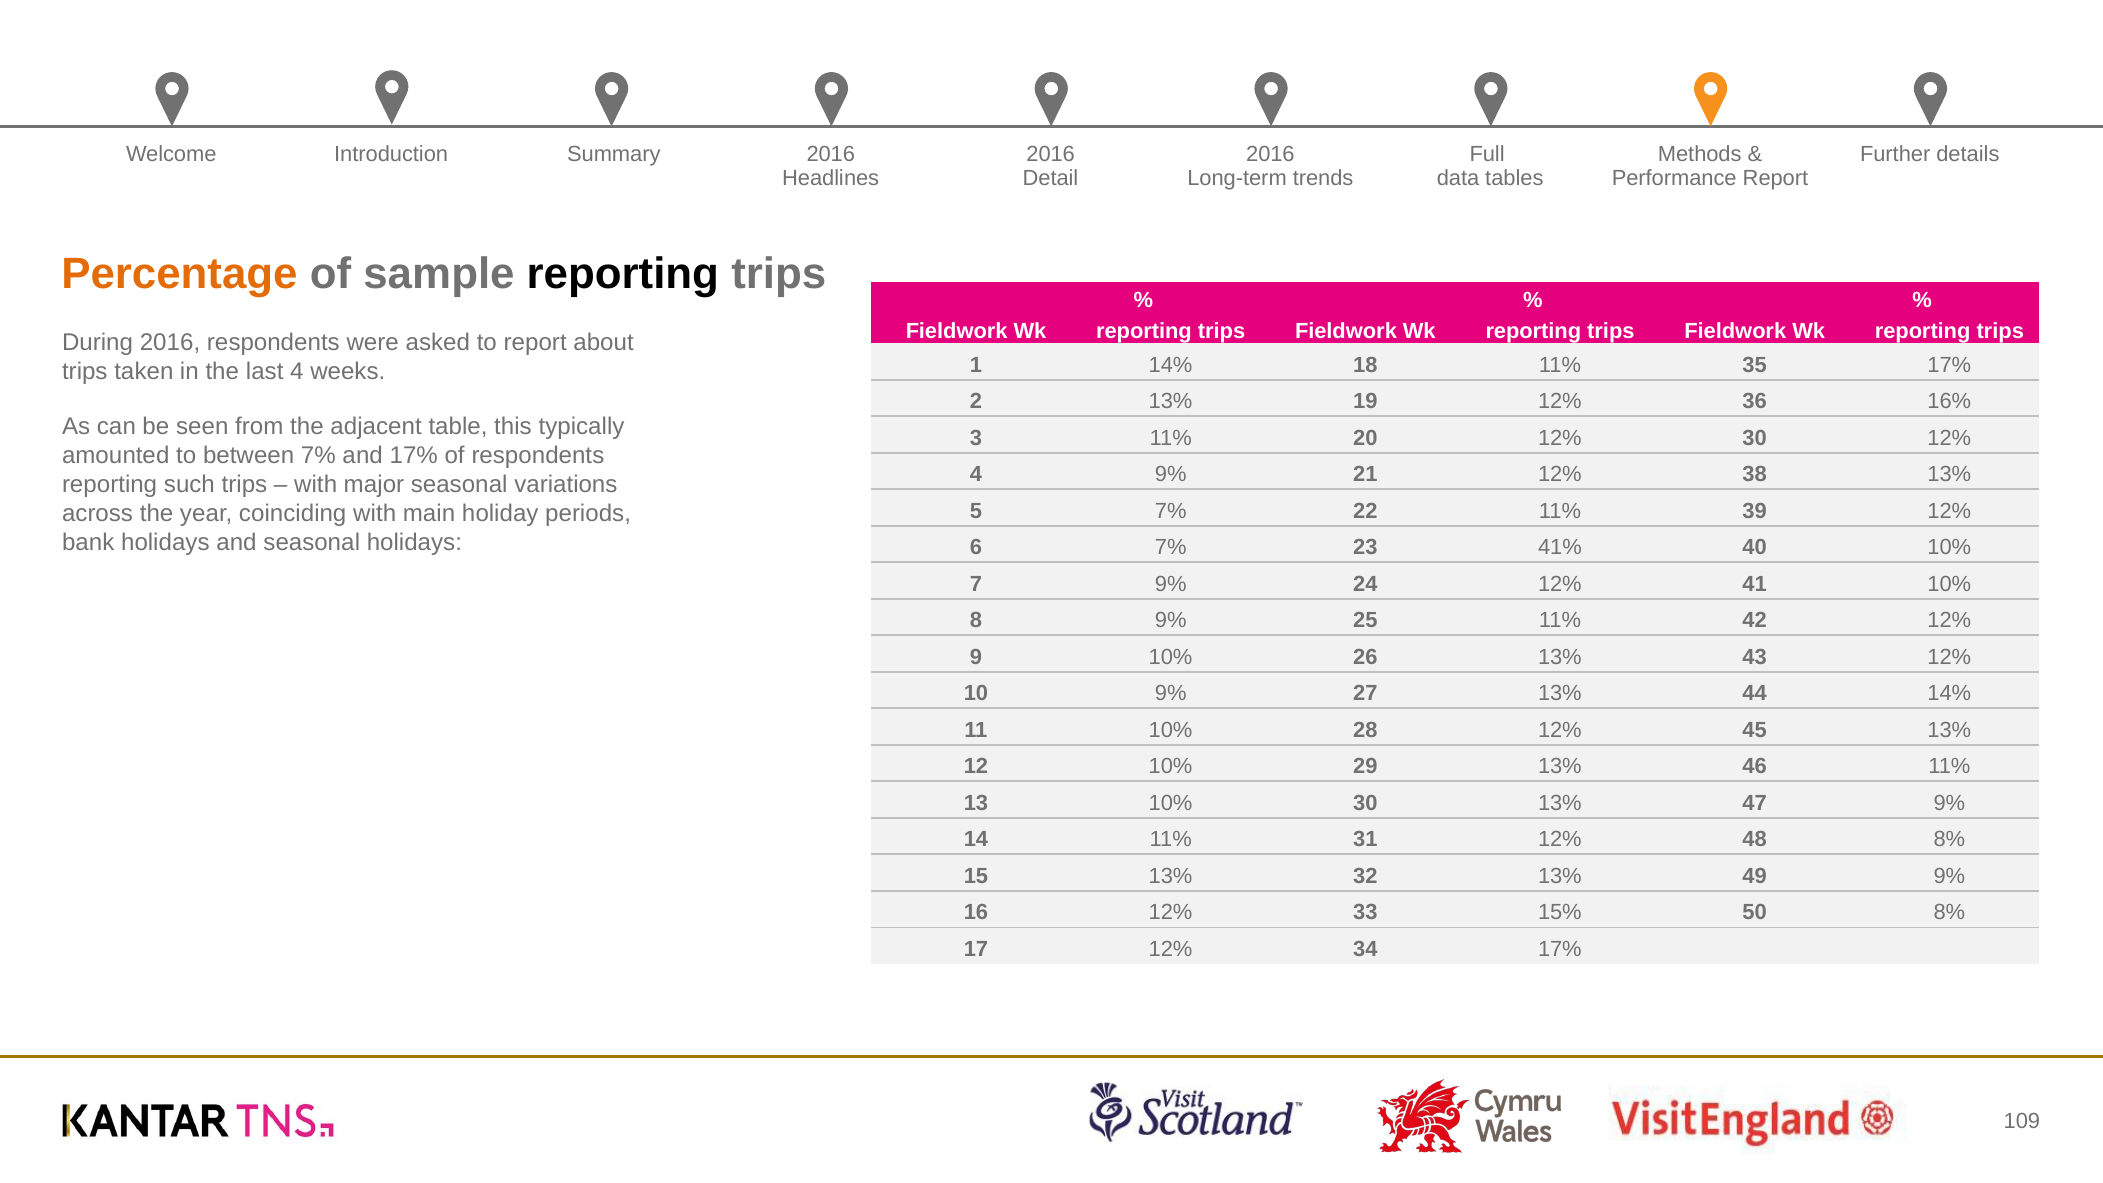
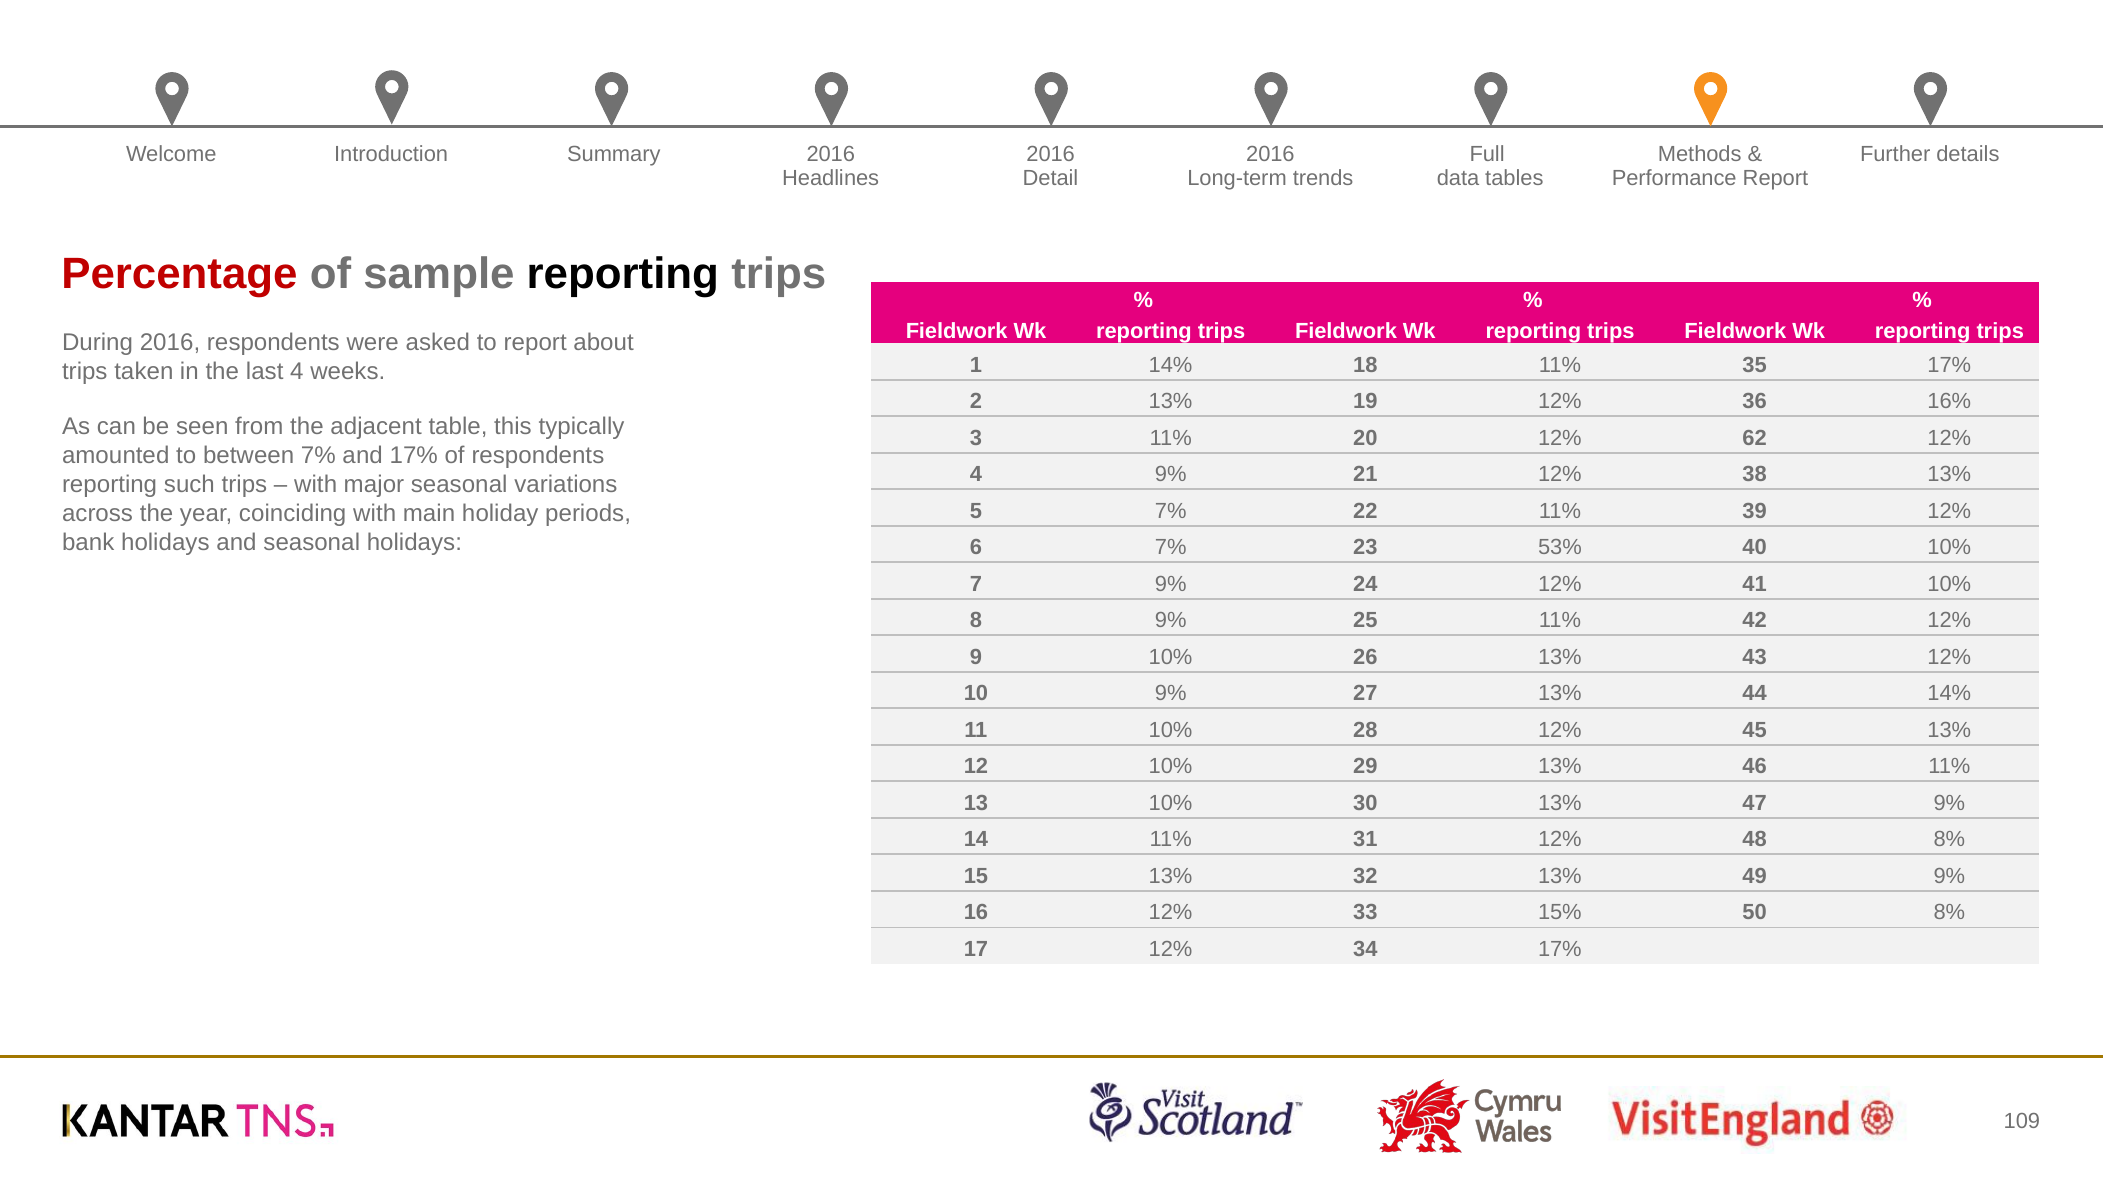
Percentage colour: orange -> red
12% 30: 30 -> 62
41%: 41% -> 53%
